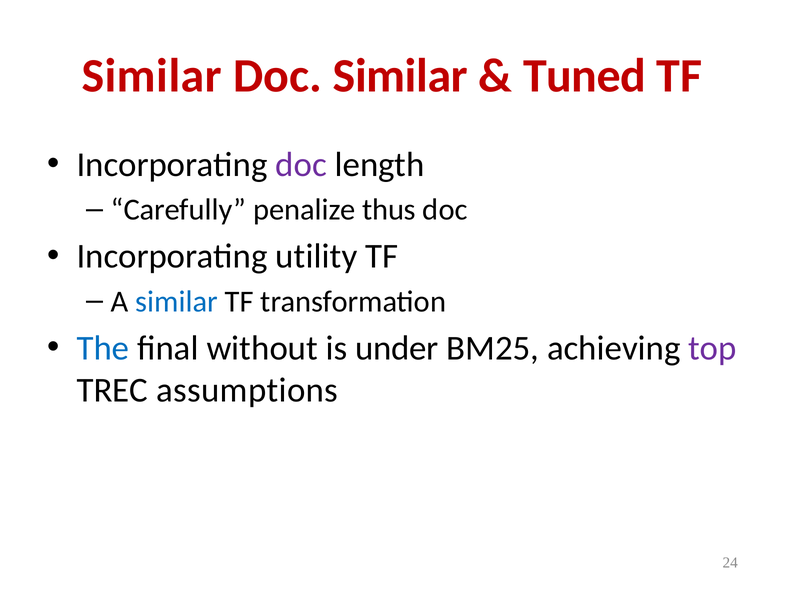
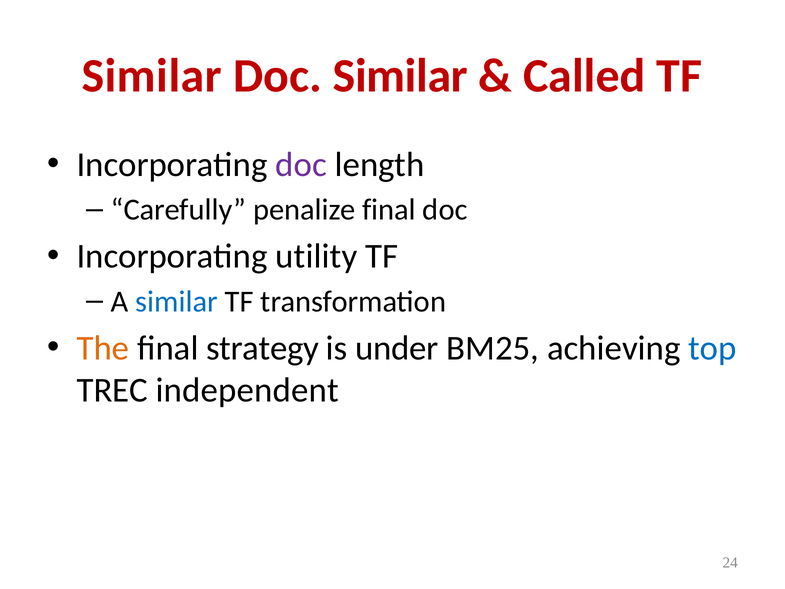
Tuned: Tuned -> Called
penalize thus: thus -> final
The colour: blue -> orange
without: without -> strategy
top colour: purple -> blue
assumptions: assumptions -> independent
